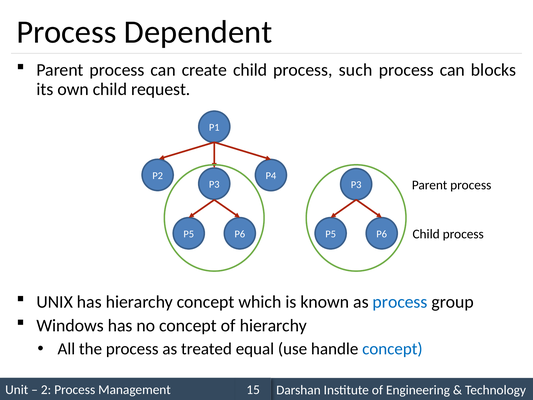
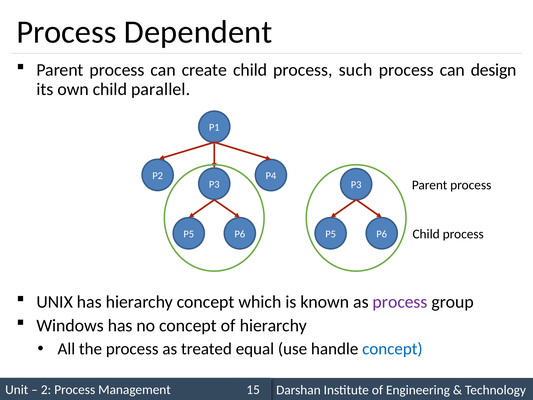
blocks: blocks -> design
request: request -> parallel
process at (400, 302) colour: blue -> purple
